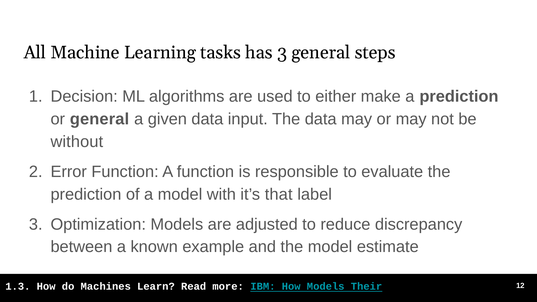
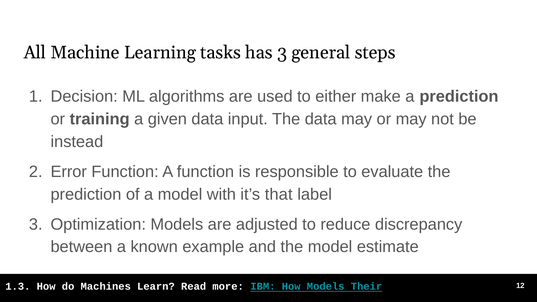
or general: general -> training
without: without -> instead
